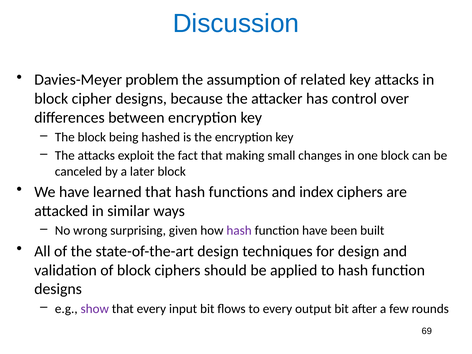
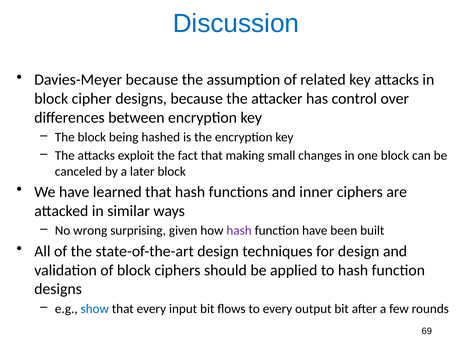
Davies-Meyer problem: problem -> because
index: index -> inner
show colour: purple -> blue
